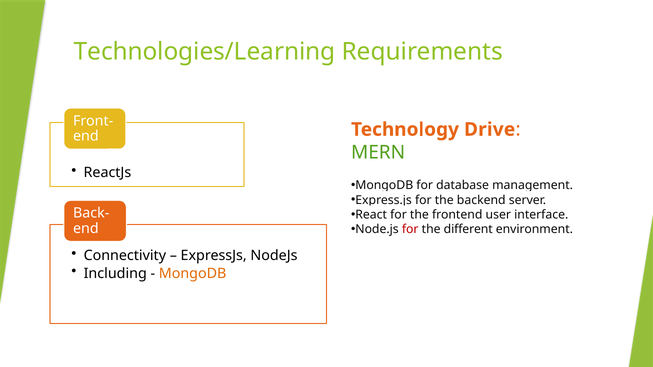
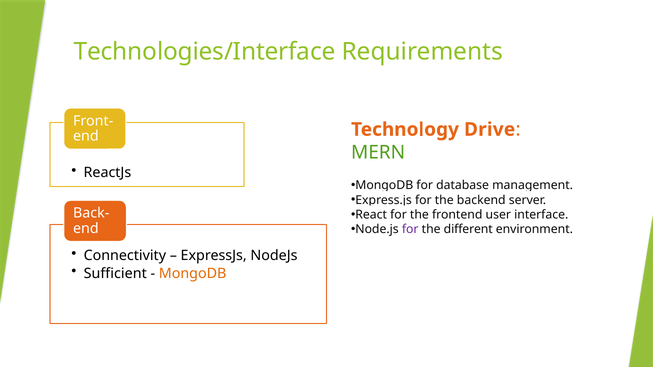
Technologies/Learning: Technologies/Learning -> Technologies/Interface
for at (410, 230) colour: red -> purple
Including: Including -> Sufficient
